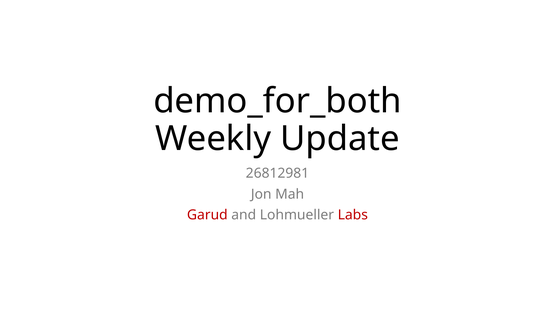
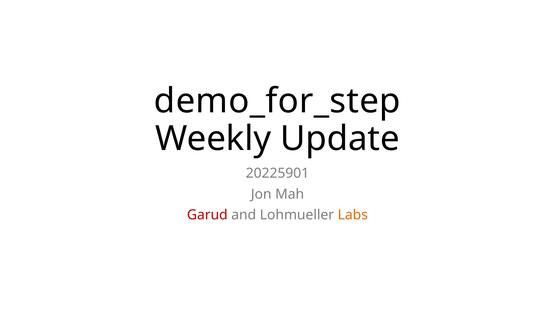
demo_for_both: demo_for_both -> demo_for_step
26812981: 26812981 -> 20225901
Labs colour: red -> orange
